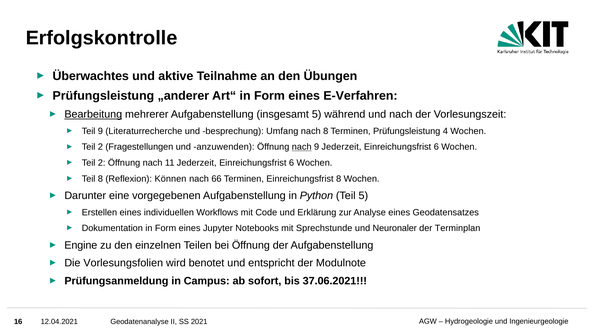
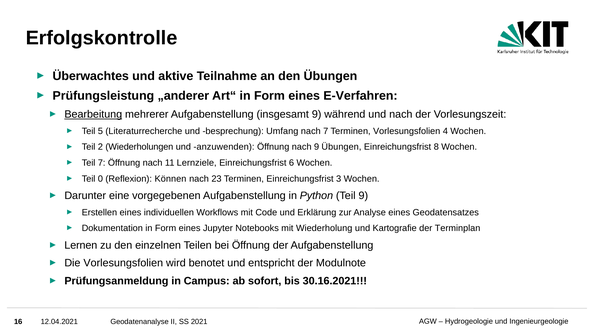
insgesamt 5: 5 -> 9
Teil 9: 9 -> 5
nach 8: 8 -> 7
Terminen Prüfungsleistung: Prüfungsleistung -> Vorlesungsfolien
Fragestellungen: Fragestellungen -> Wiederholungen
nach at (302, 147) underline: present -> none
9 Jederzeit: Jederzeit -> Übungen
6 at (436, 147): 6 -> 8
2 at (102, 163): 2 -> 7
11 Jederzeit: Jederzeit -> Lernziele
Teil 8: 8 -> 0
66: 66 -> 23
Einreichungsfrist 8: 8 -> 3
Teil 5: 5 -> 9
Sprechstunde: Sprechstunde -> Wiederholung
Neuronaler: Neuronaler -> Kartografie
Engine: Engine -> Lernen
37.06.2021: 37.06.2021 -> 30.16.2021
